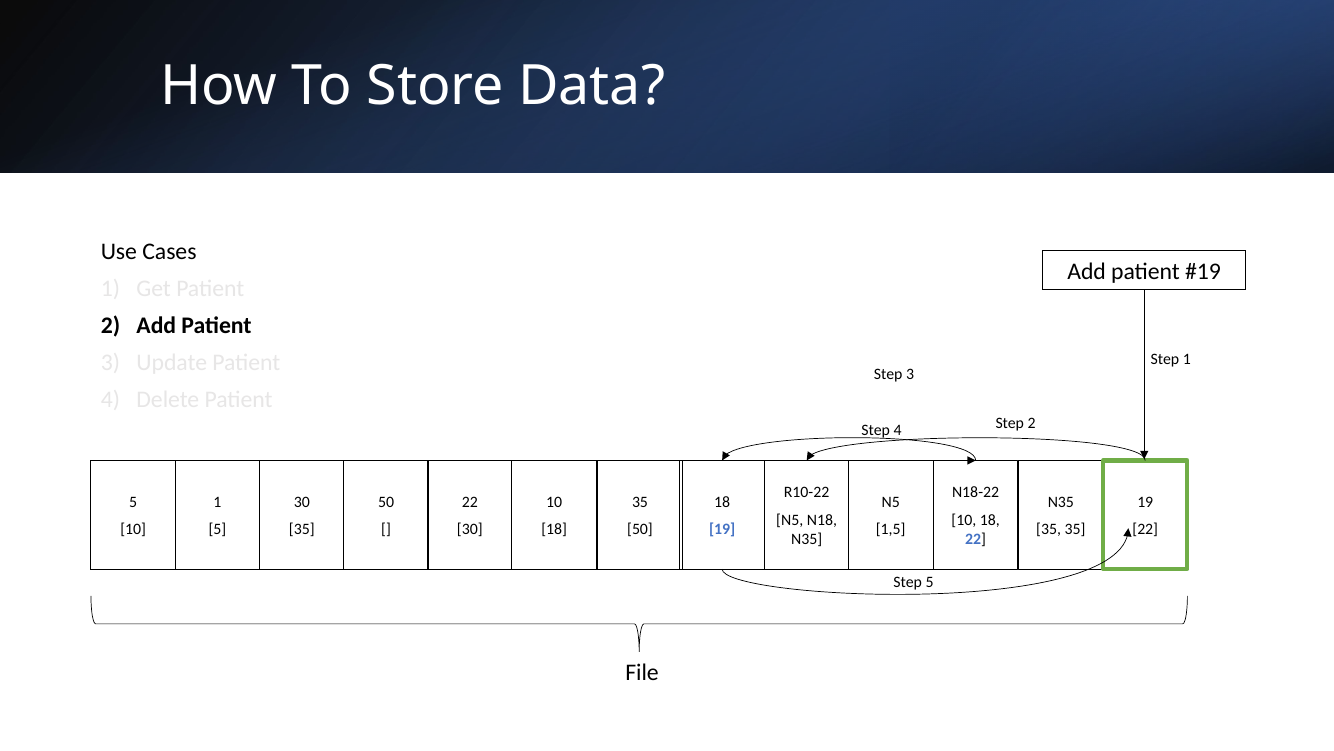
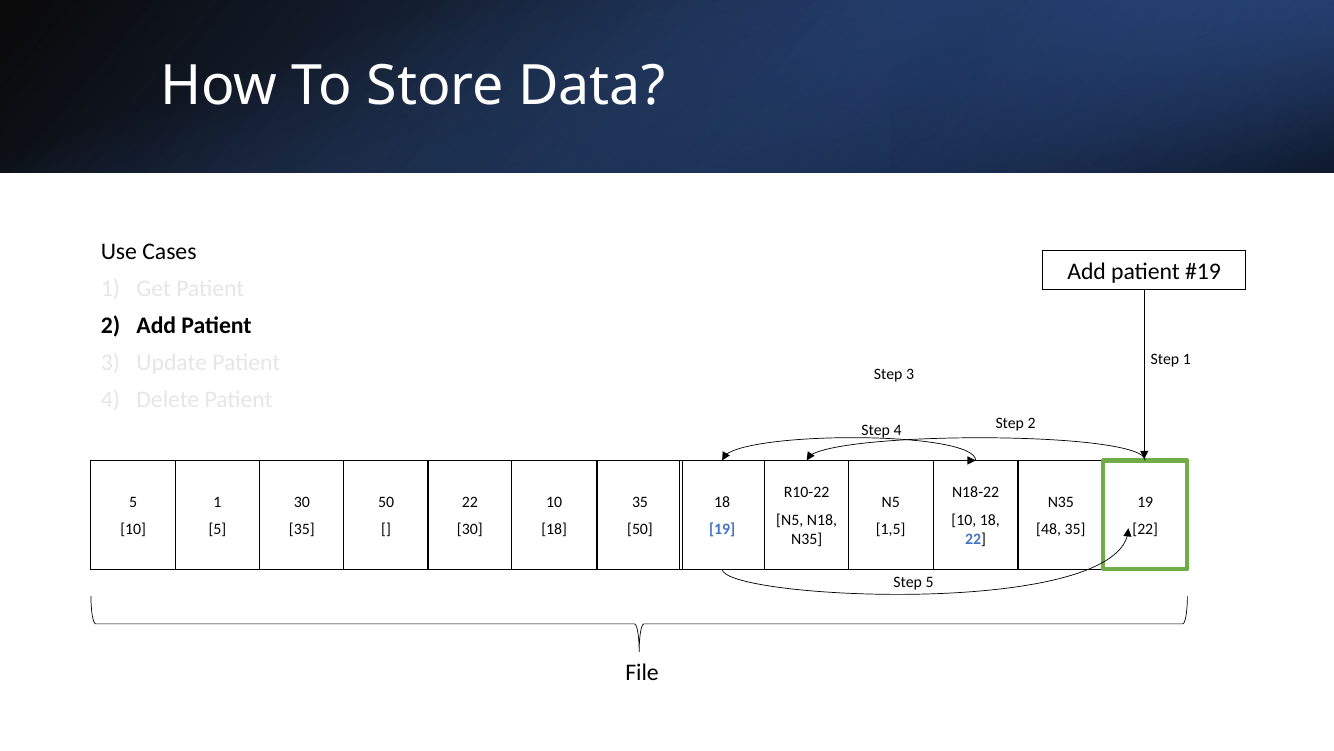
35 at (1049, 529): 35 -> 48
